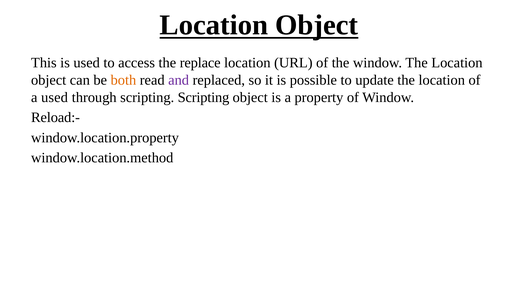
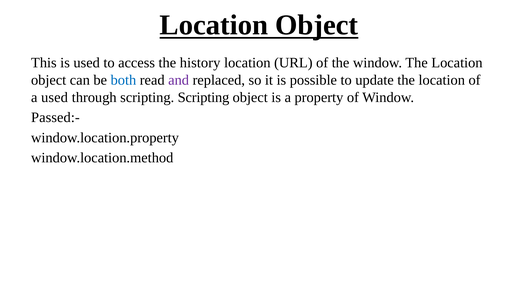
replace: replace -> history
both colour: orange -> blue
Reload:-: Reload:- -> Passed:-
